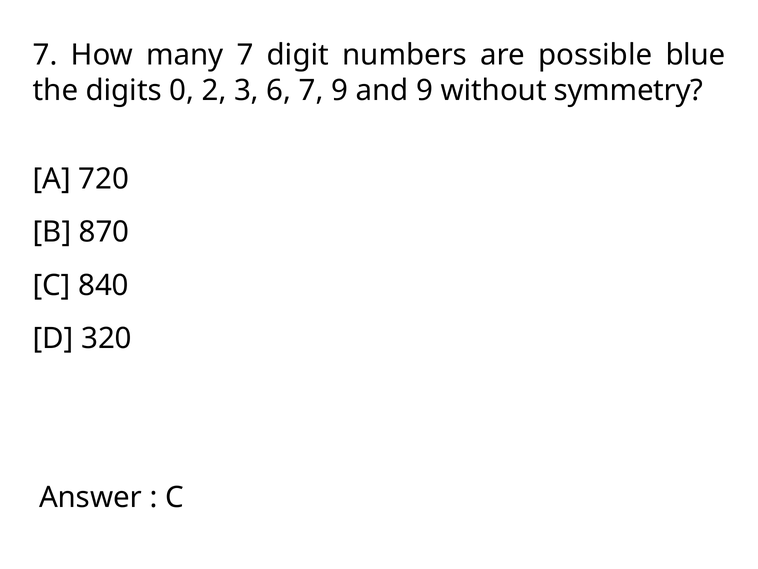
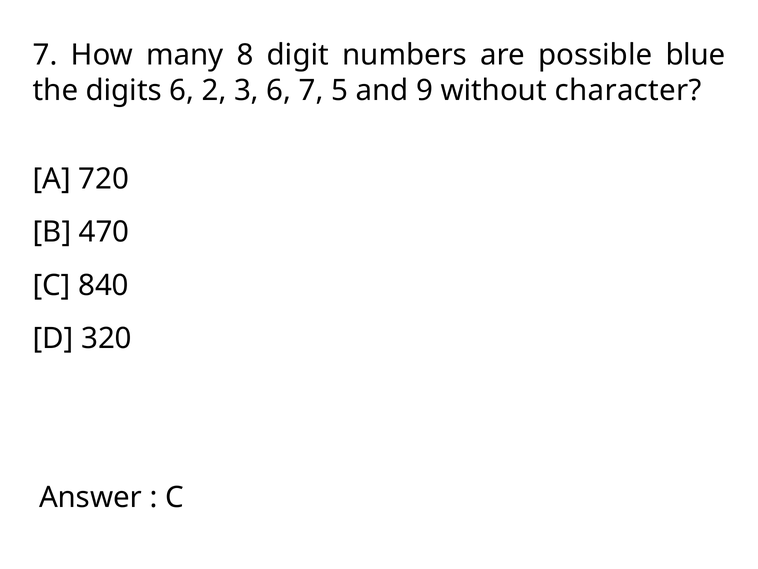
many 7: 7 -> 8
digits 0: 0 -> 6
7 9: 9 -> 5
symmetry: symmetry -> character
870: 870 -> 470
